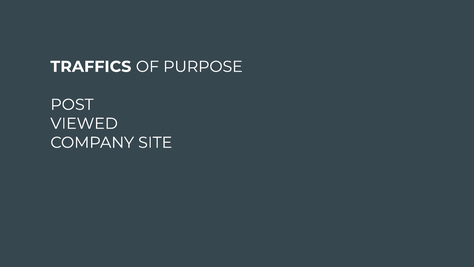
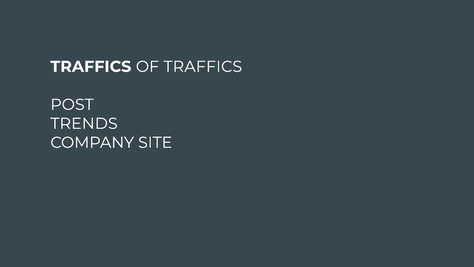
OF PURPOSE: PURPOSE -> TRAFFICS
VIEWED: VIEWED -> TRENDS
